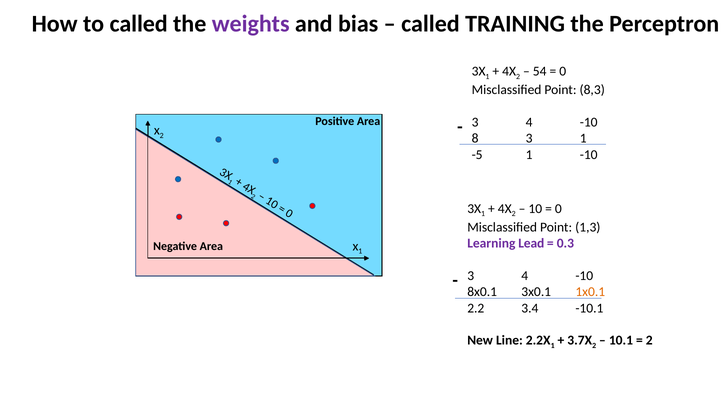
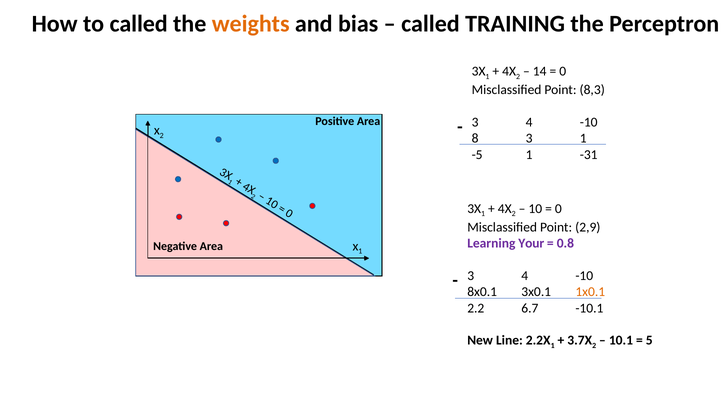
weights colour: purple -> orange
54: 54 -> 14
1 -10: -10 -> -31
1,3: 1,3 -> 2,9
Lead: Lead -> Your
0.3: 0.3 -> 0.8
3.4: 3.4 -> 6.7
2 at (649, 341): 2 -> 5
